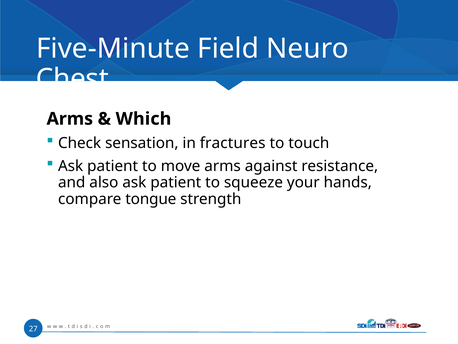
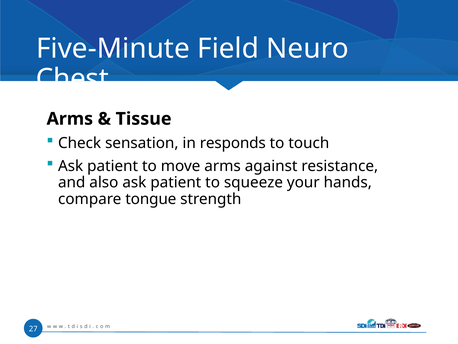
Which: Which -> Tissue
fractures: fractures -> responds
